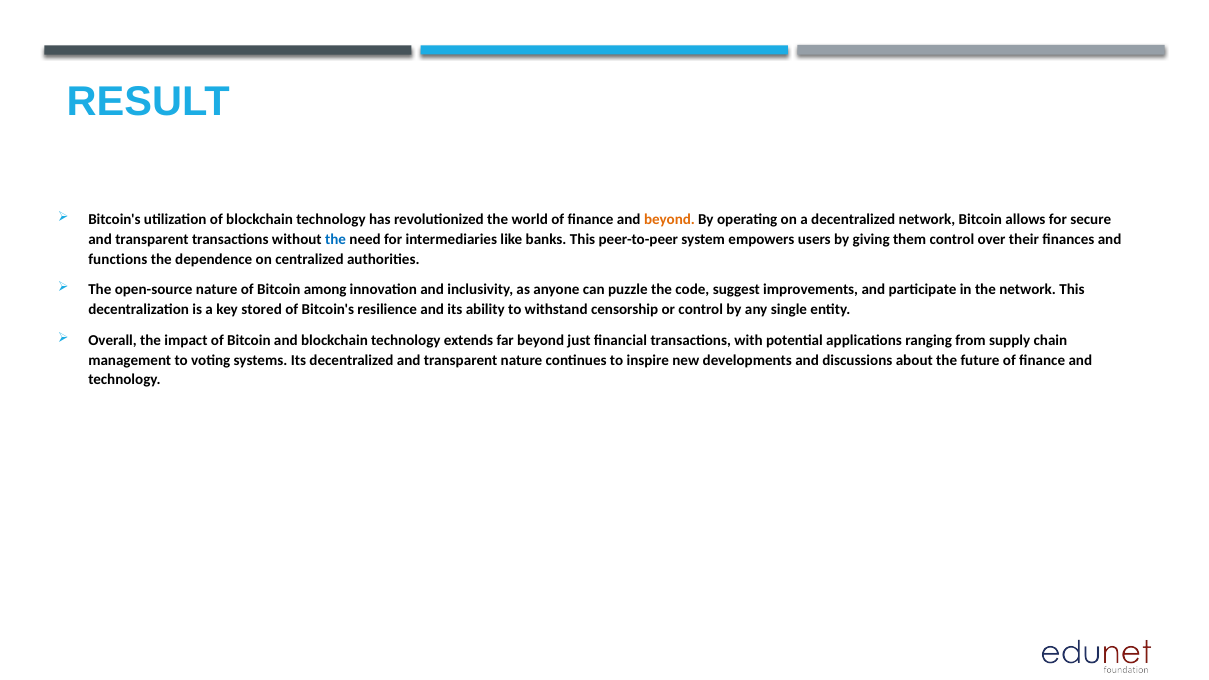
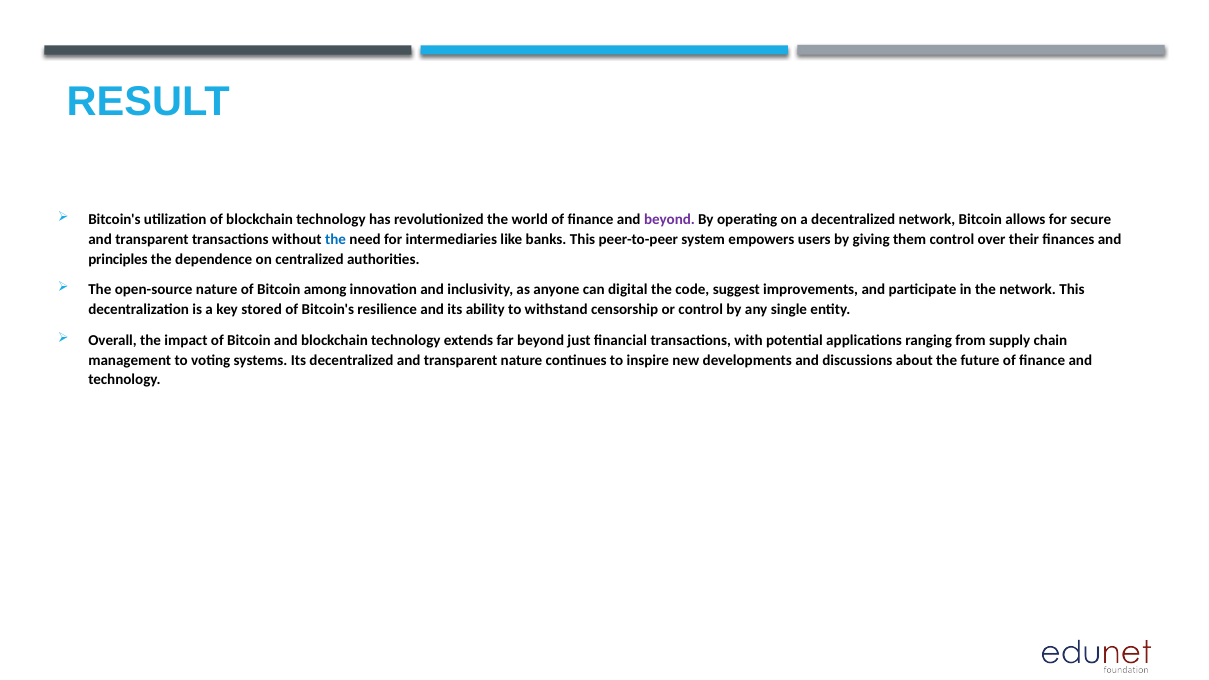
beyond at (669, 219) colour: orange -> purple
functions: functions -> principles
puzzle: puzzle -> digital
